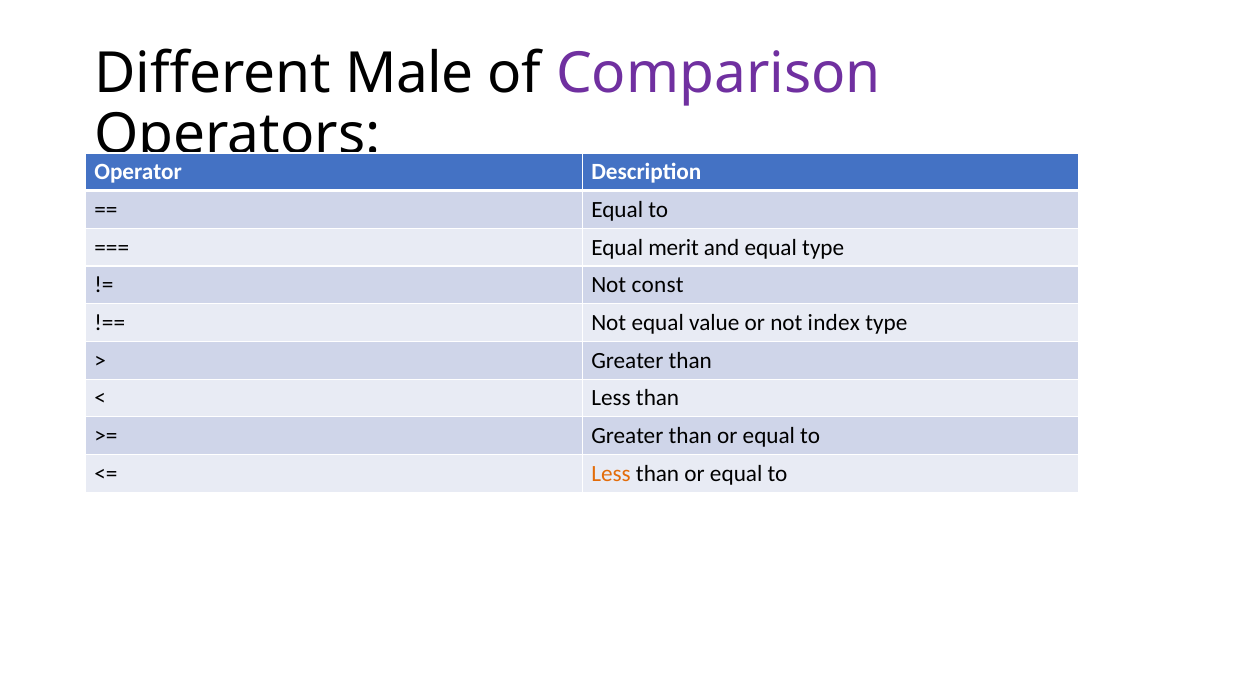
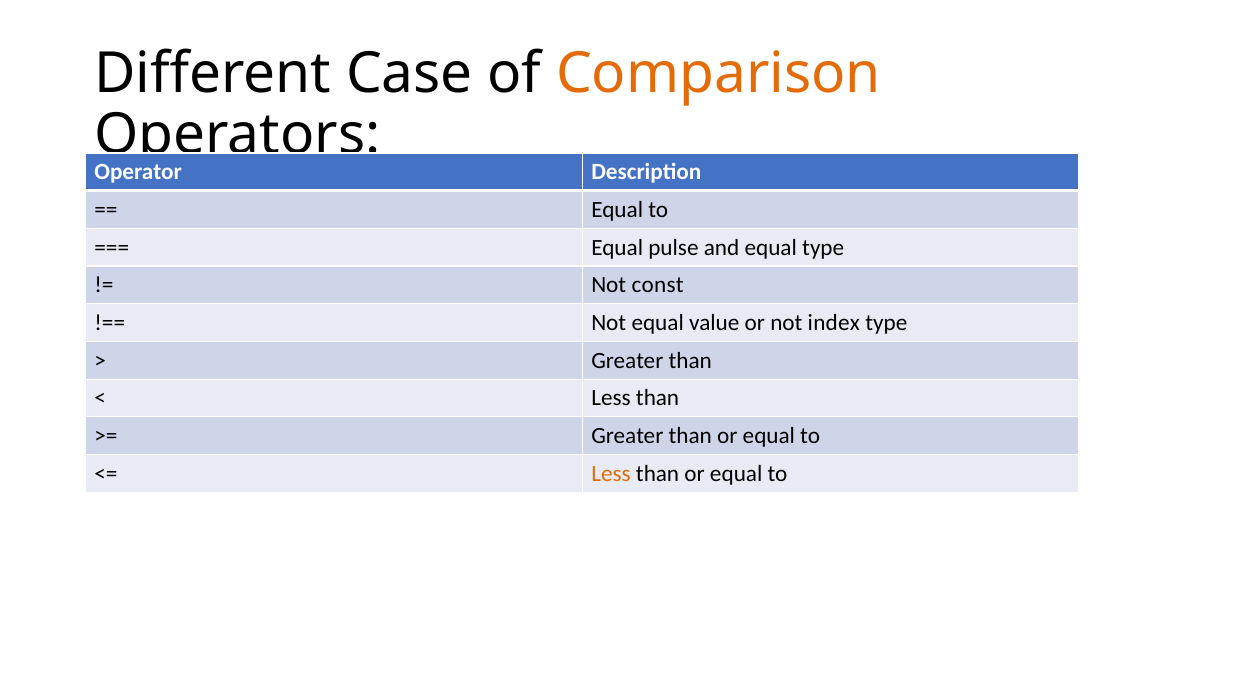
Male: Male -> Case
Comparison colour: purple -> orange
merit: merit -> pulse
